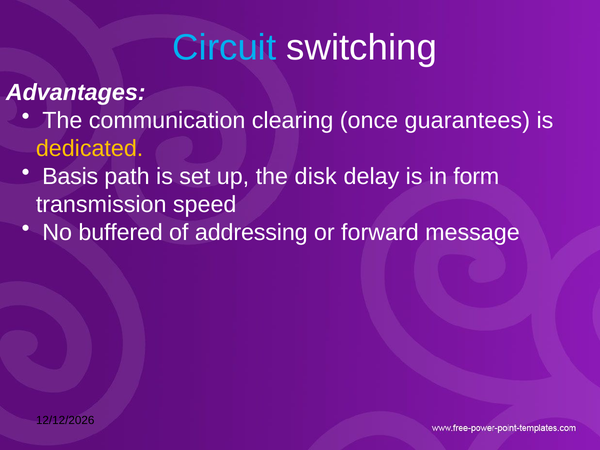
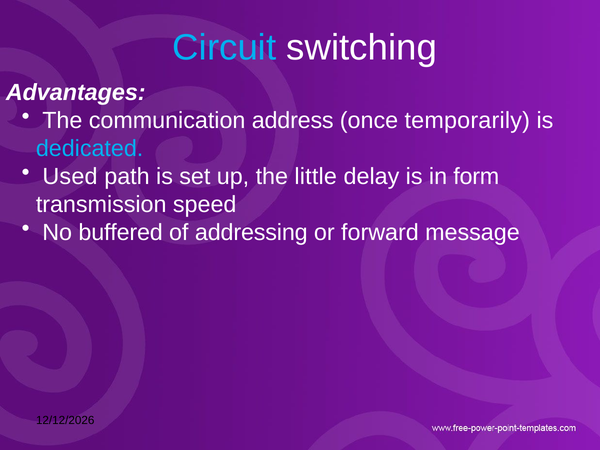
clearing: clearing -> address
guarantees: guarantees -> temporarily
dedicated colour: yellow -> light blue
Basis: Basis -> Used
disk: disk -> little
